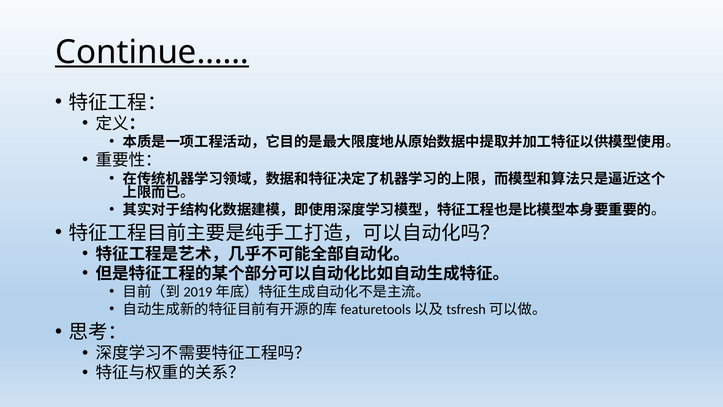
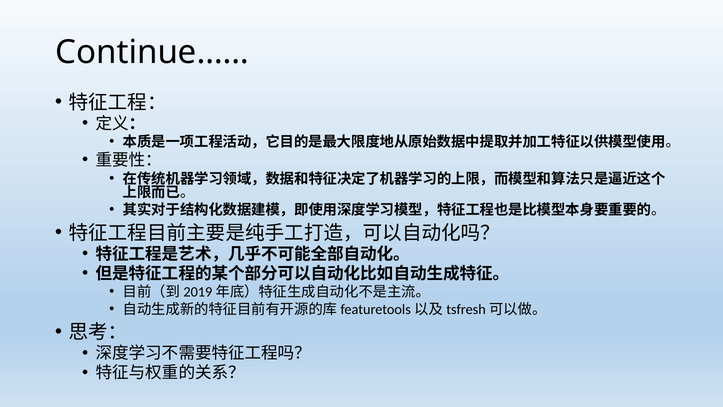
Continue…… underline: present -> none
